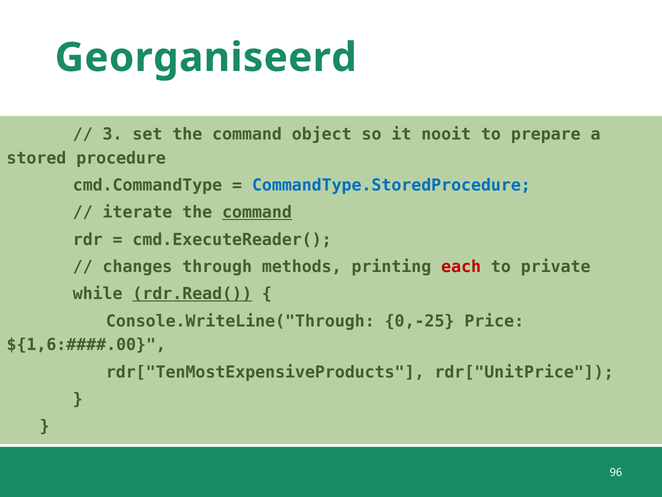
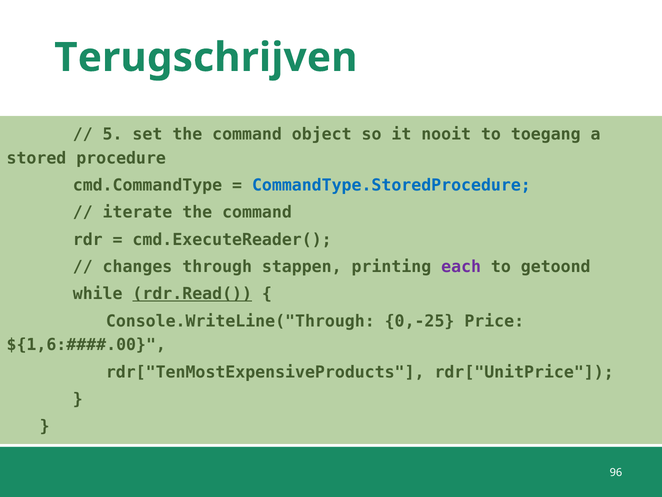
Georganiseerd: Georganiseerd -> Terugschrijven
3: 3 -> 5
prepare: prepare -> toegang
command at (257, 212) underline: present -> none
methods: methods -> stappen
each colour: red -> purple
private: private -> getoond
